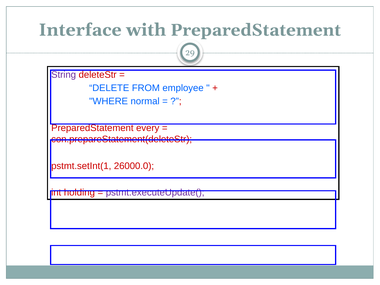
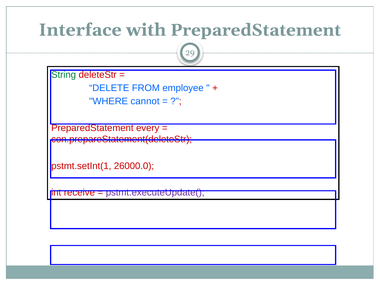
String colour: purple -> green
normal: normal -> cannot
holding: holding -> receive
